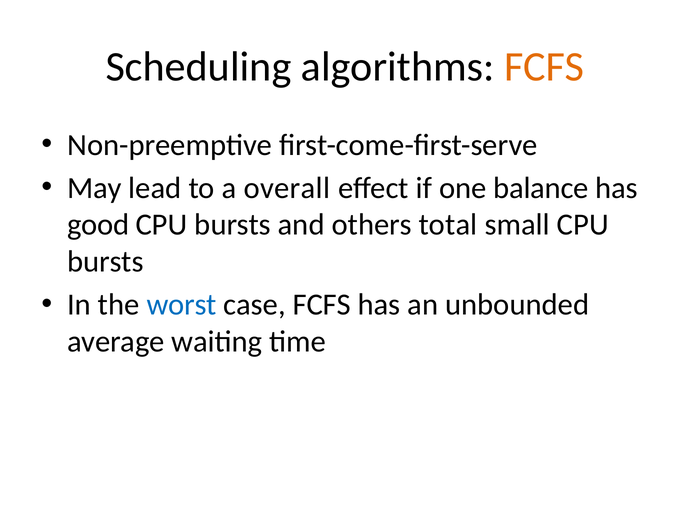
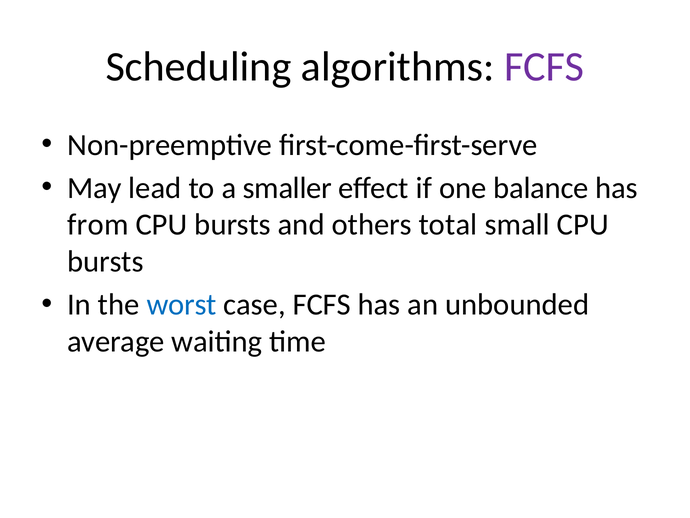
FCFS at (544, 67) colour: orange -> purple
overall: overall -> smaller
good: good -> from
